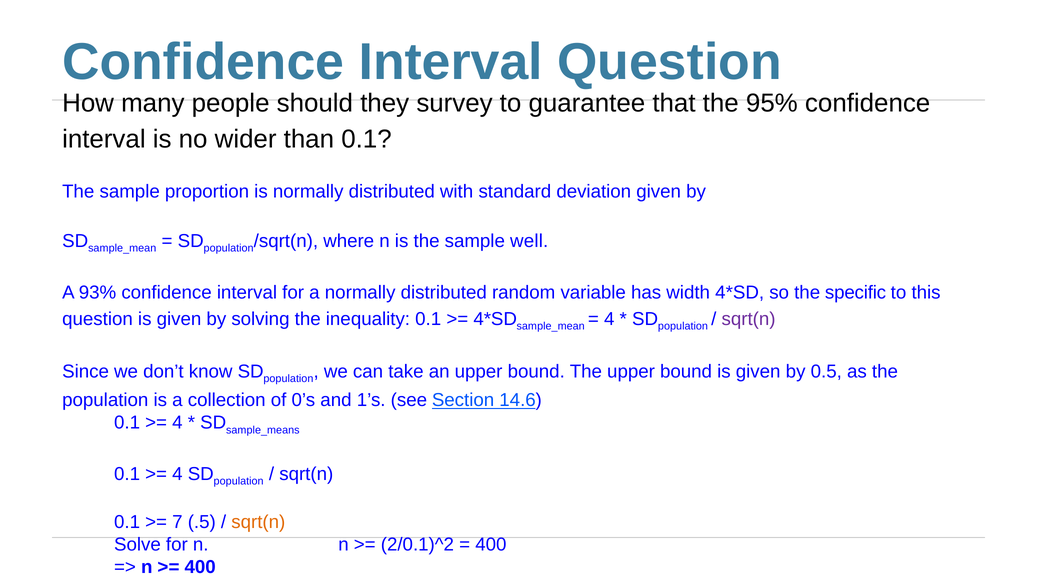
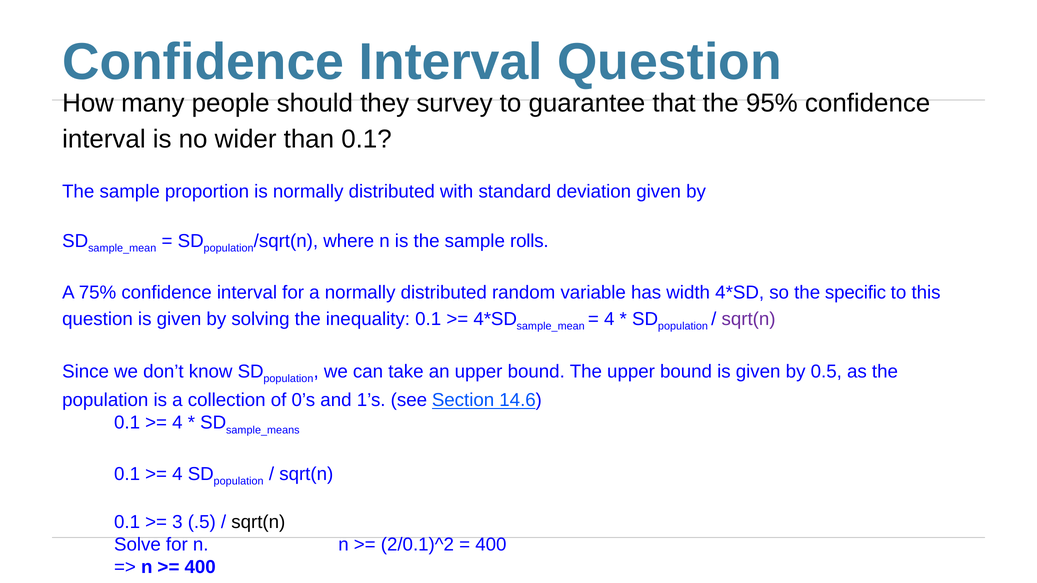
well: well -> rolls
93%: 93% -> 75%
7: 7 -> 3
sqrt(n at (258, 522) colour: orange -> black
